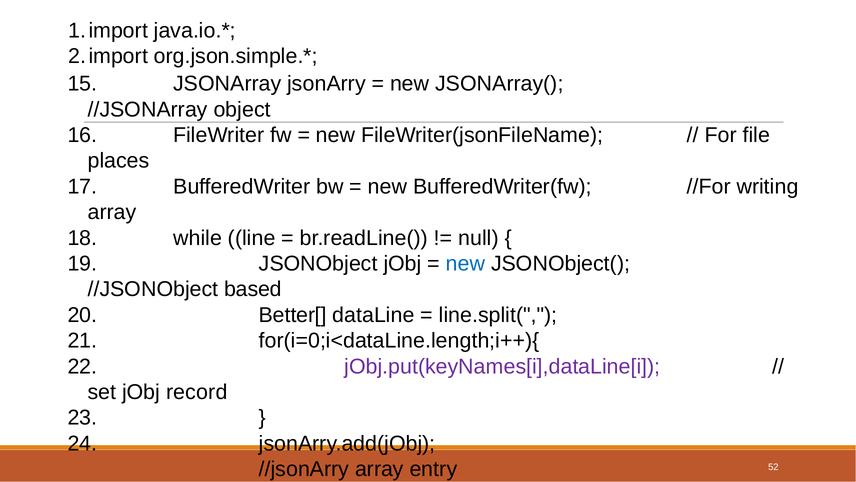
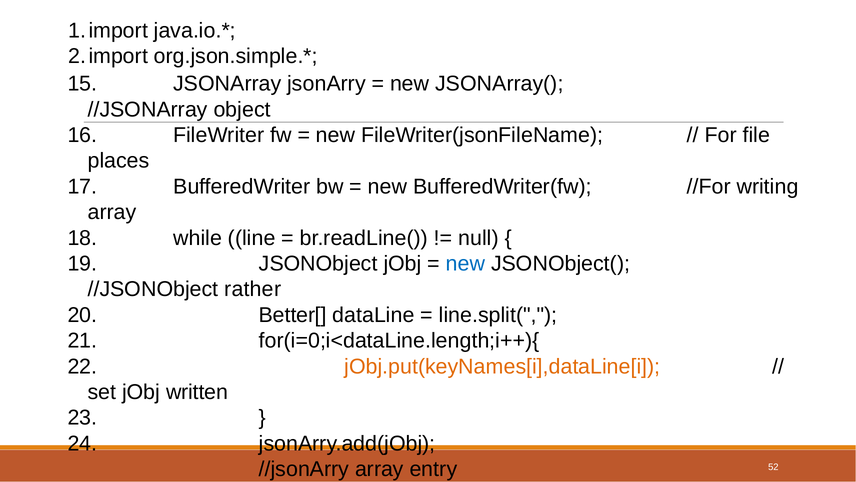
based: based -> rather
jObj.put(keyNames[i],dataLine[i colour: purple -> orange
record: record -> written
